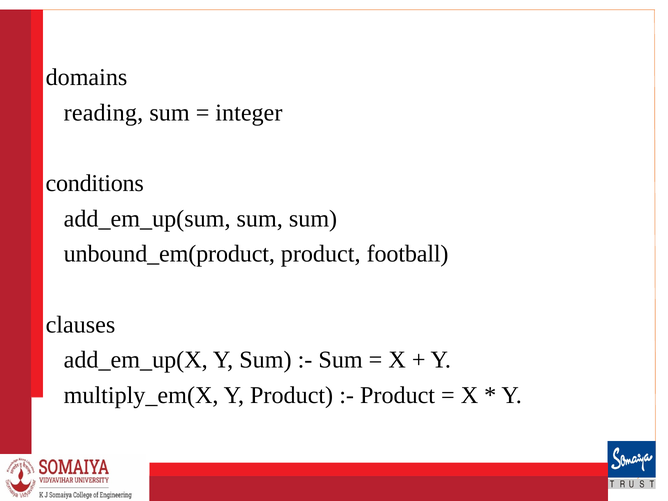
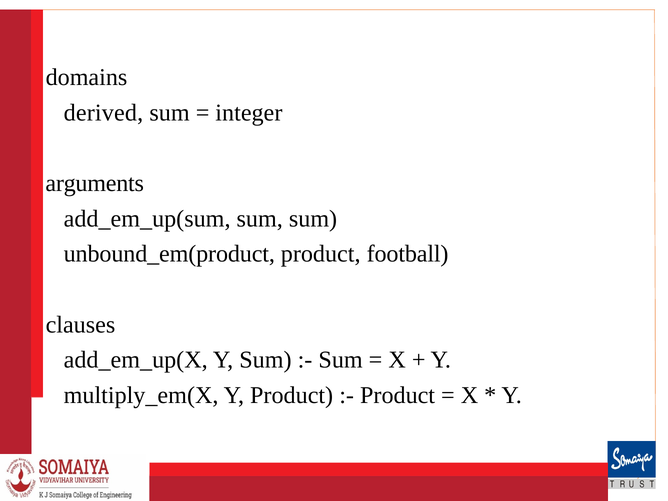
reading: reading -> derived
conditions: conditions -> arguments
